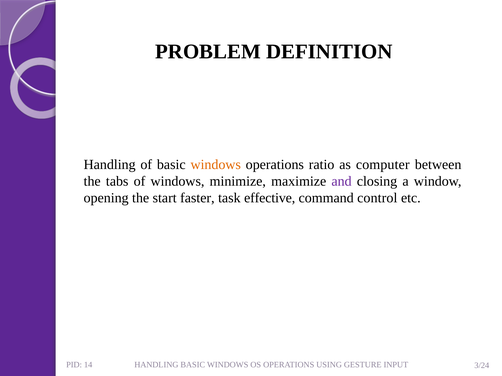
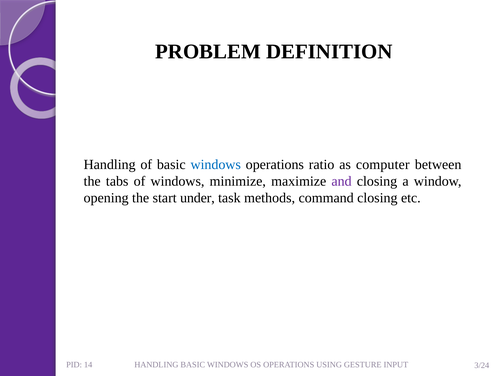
windows at (216, 165) colour: orange -> blue
faster: faster -> under
effective: effective -> methods
command control: control -> closing
